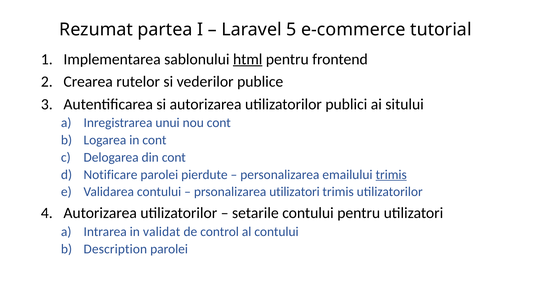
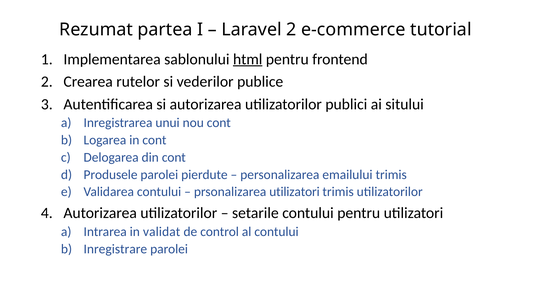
Laravel 5: 5 -> 2
Notificare: Notificare -> Produsele
trimis at (391, 174) underline: present -> none
Description: Description -> Inregistrare
